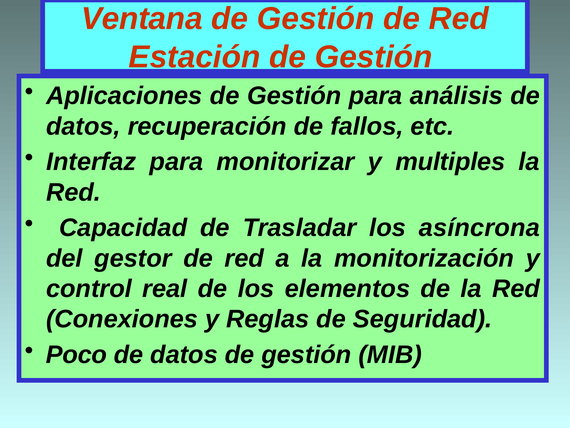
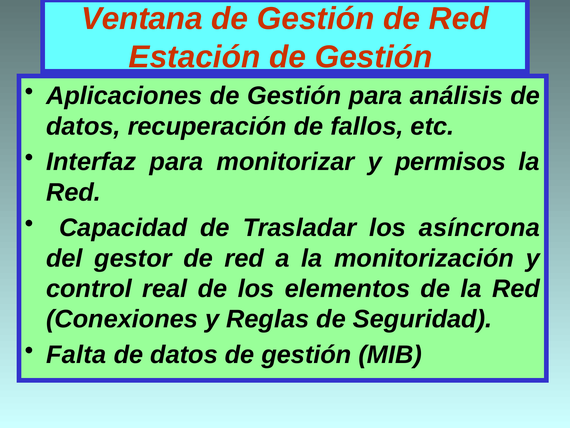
multiples: multiples -> permisos
Poco: Poco -> Falta
